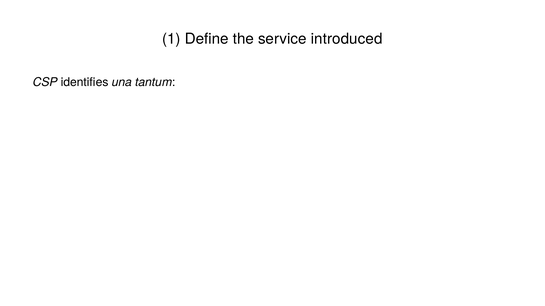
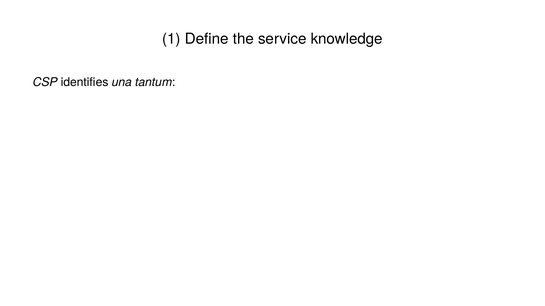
introduced: introduced -> knowledge
